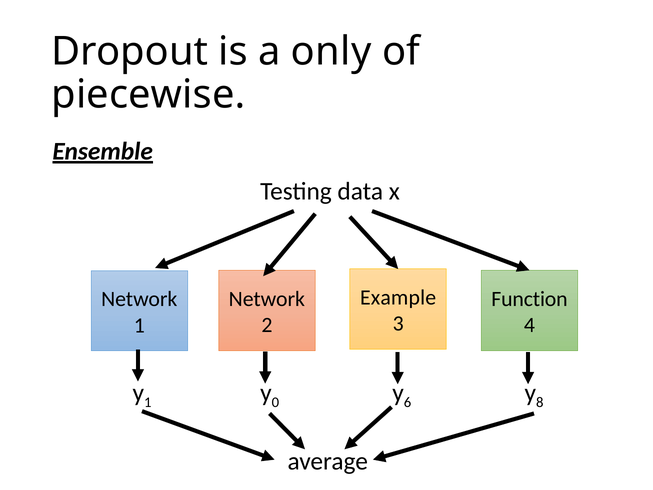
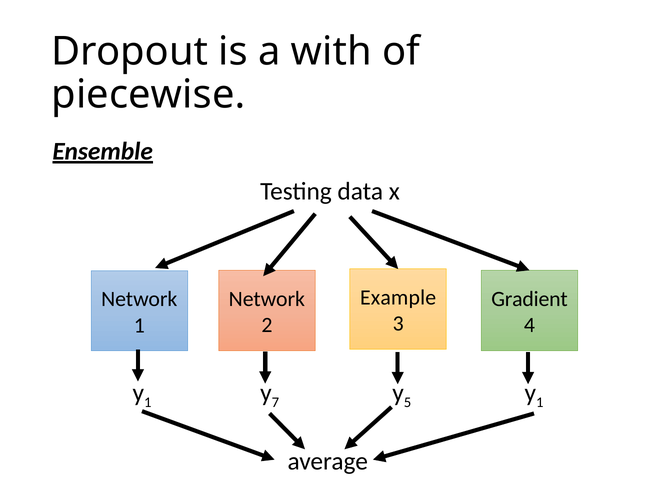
only: only -> with
Function: Function -> Gradient
0: 0 -> 7
6: 6 -> 5
8 at (540, 402): 8 -> 1
